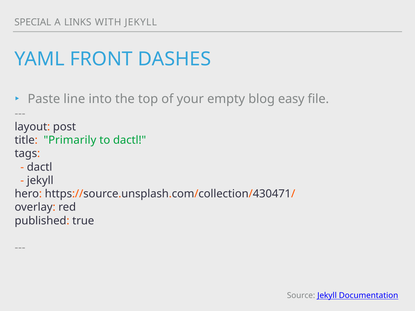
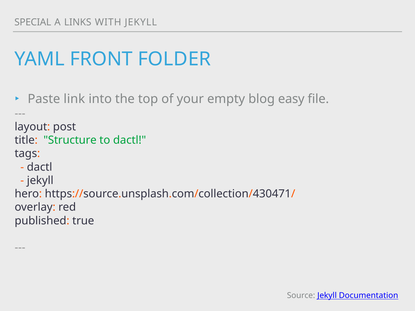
DASHES: DASHES -> FOLDER
line: line -> link
Primarily: Primarily -> Structure
